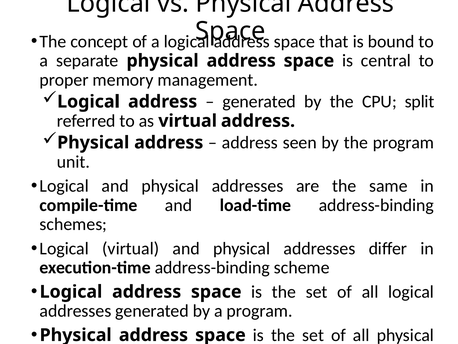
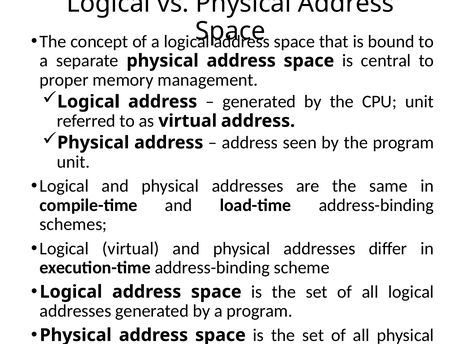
CPU split: split -> unit
